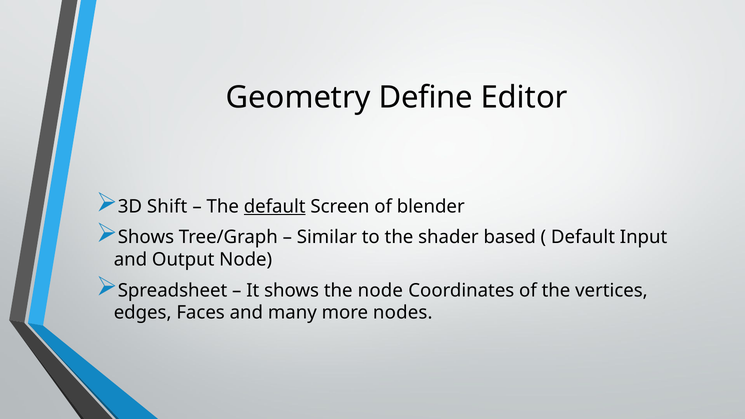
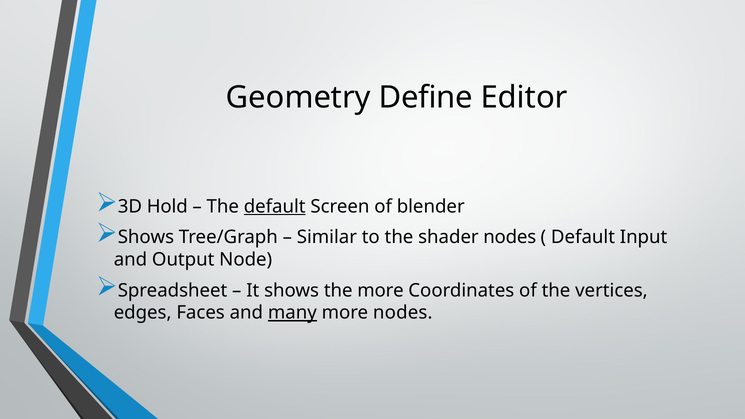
Shift: Shift -> Hold
shader based: based -> nodes
the node: node -> more
many underline: none -> present
